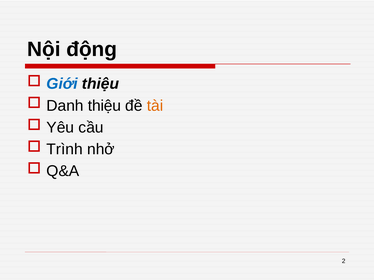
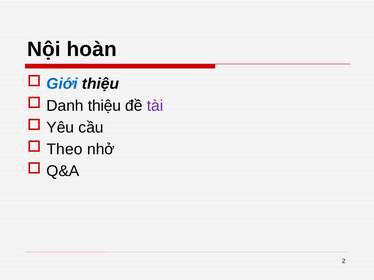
động: động -> hoàn
tài colour: orange -> purple
Trình: Trình -> Theo
